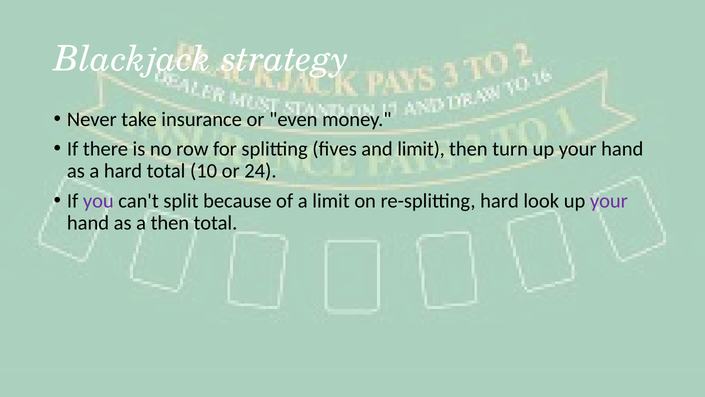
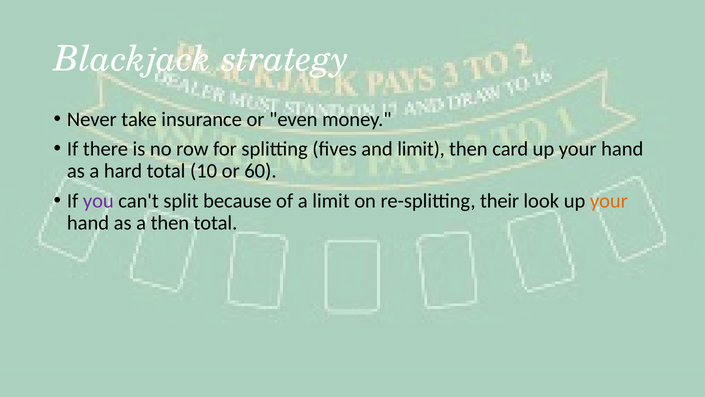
turn: turn -> card
24: 24 -> 60
re-splitting hard: hard -> their
your at (609, 201) colour: purple -> orange
